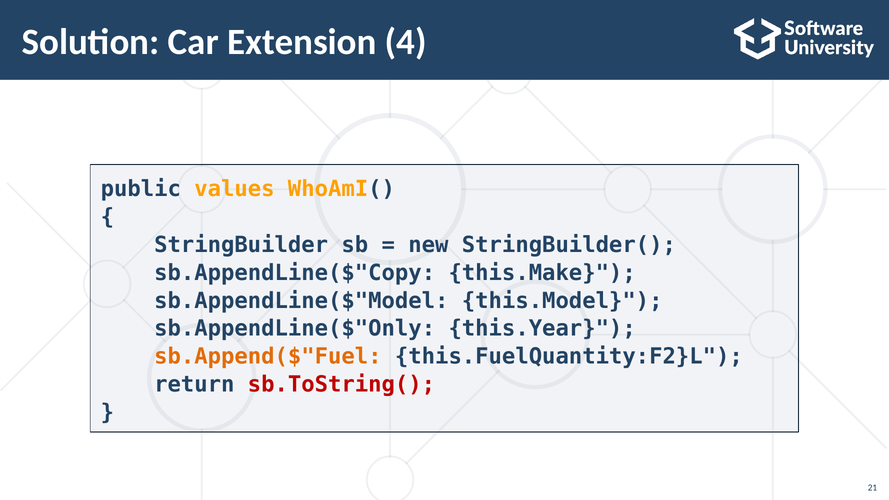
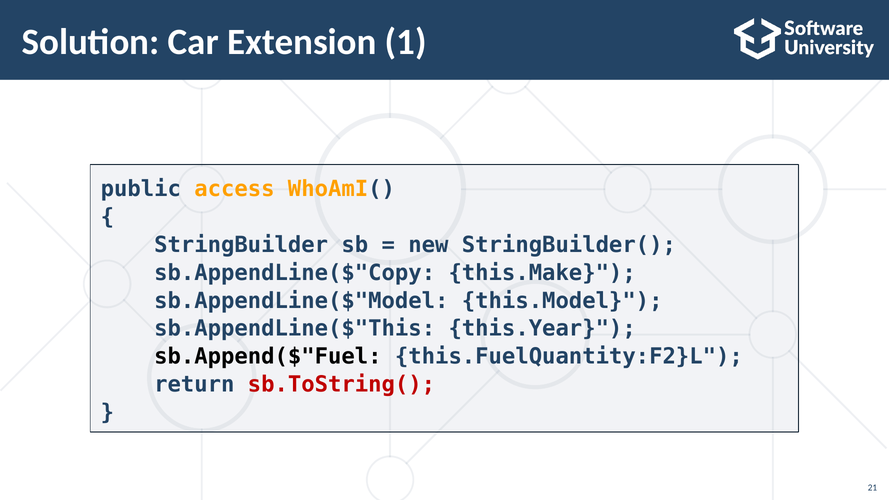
4: 4 -> 1
values: values -> access
sb.AppendLine($"Only: sb.AppendLine($"Only -> sb.AppendLine($"This
sb.Append($"Fuel colour: orange -> black
